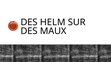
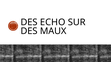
HELM: HELM -> ECHO
